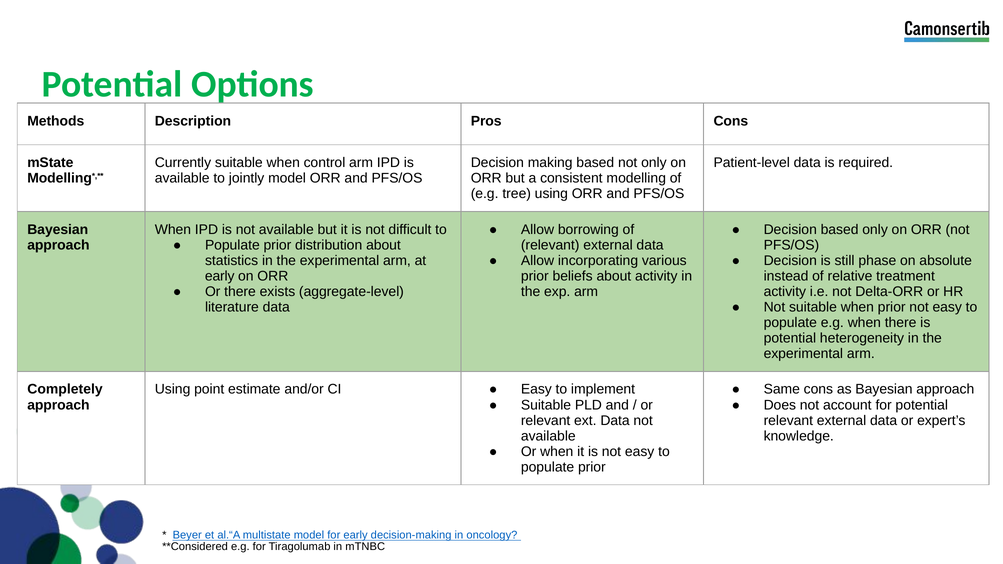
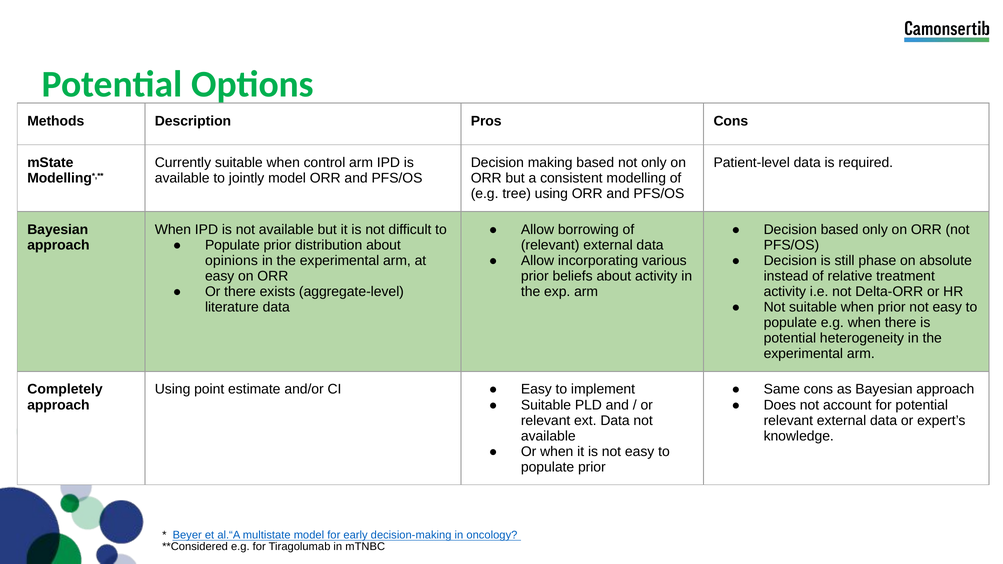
statistics: statistics -> opinions
early at (220, 276): early -> easy
